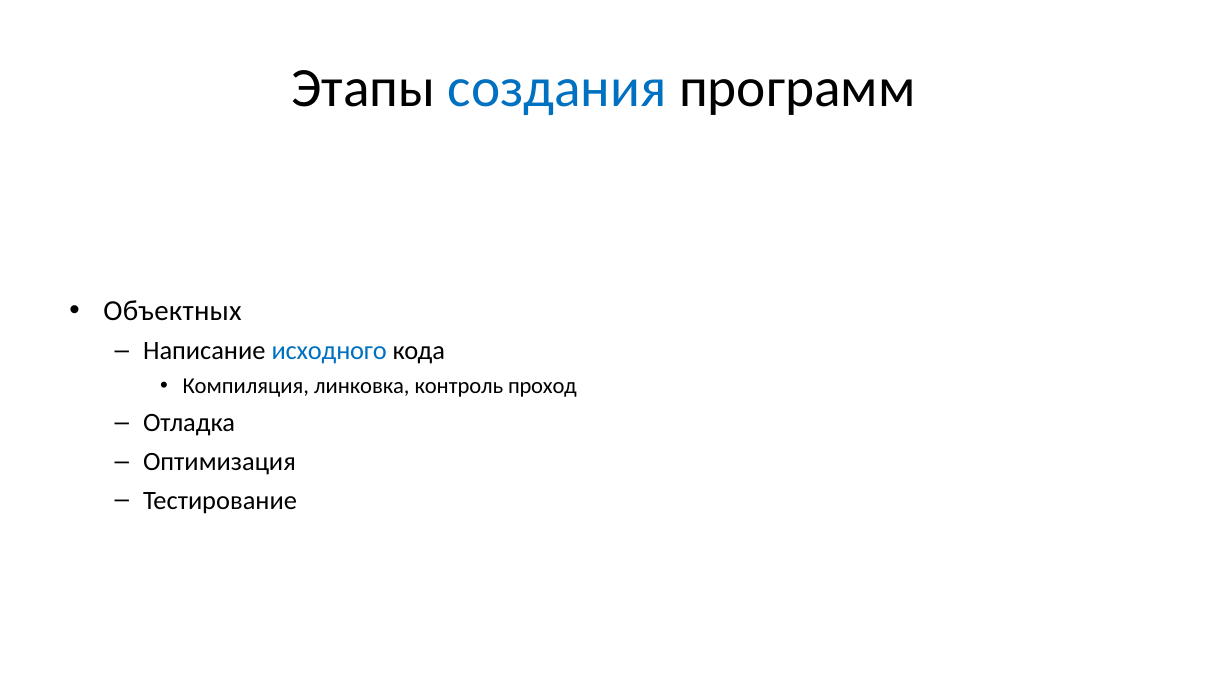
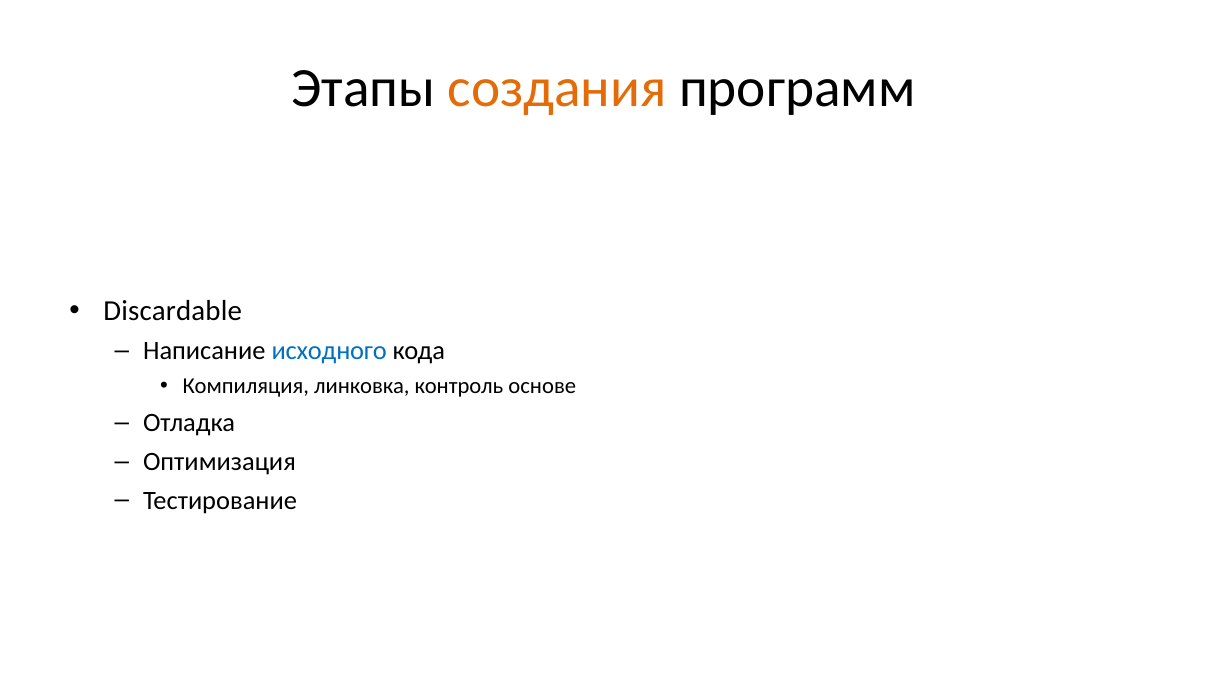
создания colour: blue -> orange
Объектных: Объектных -> Discardable
проход: проход -> основе
